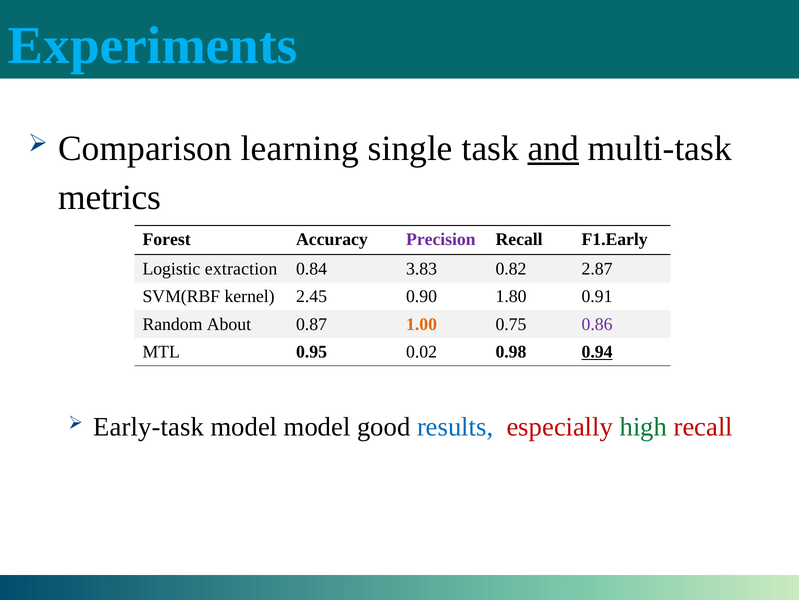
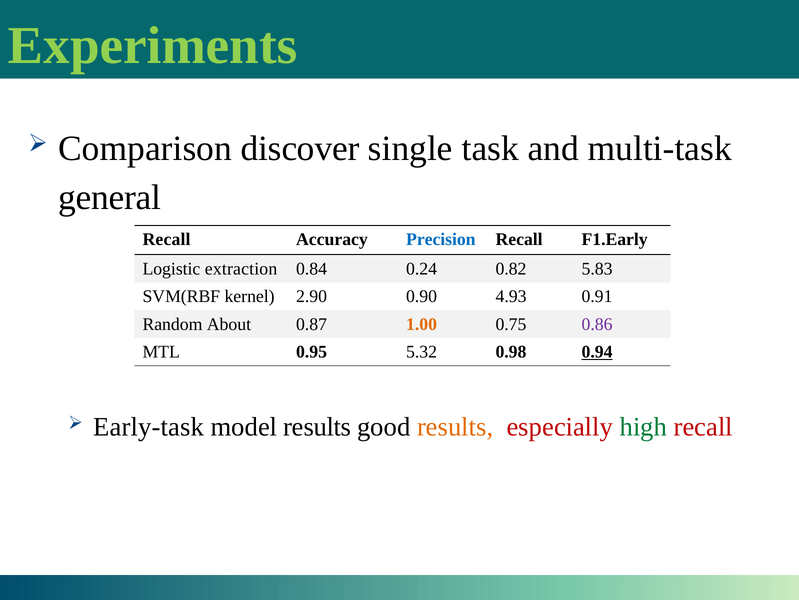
Experiments colour: light blue -> light green
learning: learning -> discover
and underline: present -> none
metrics: metrics -> general
Forest at (167, 239): Forest -> Recall
Precision colour: purple -> blue
3.83: 3.83 -> 0.24
2.87: 2.87 -> 5.83
2.45: 2.45 -> 2.90
1.80: 1.80 -> 4.93
0.02: 0.02 -> 5.32
model model: model -> results
results at (455, 426) colour: blue -> orange
